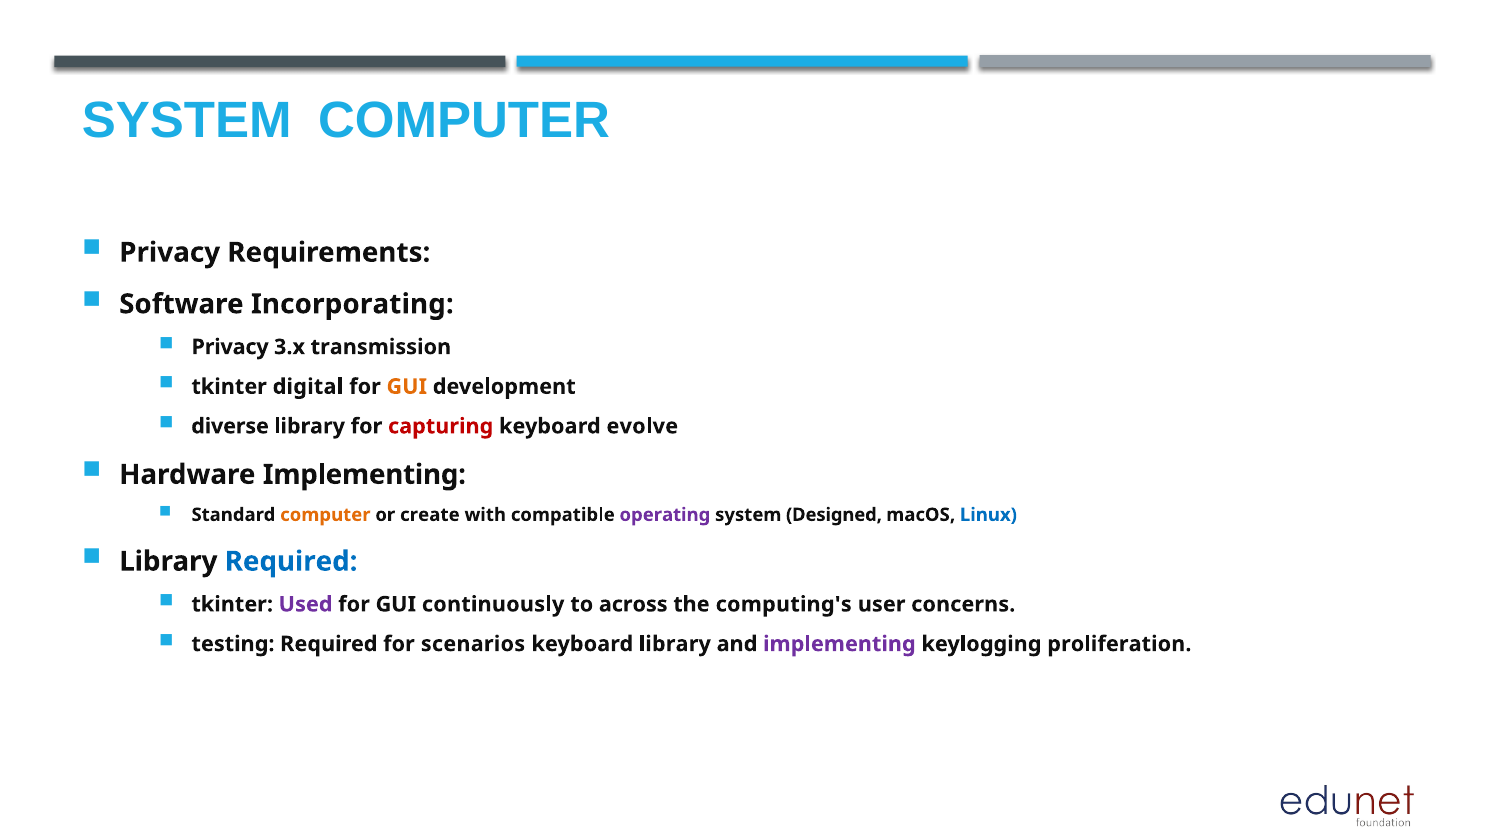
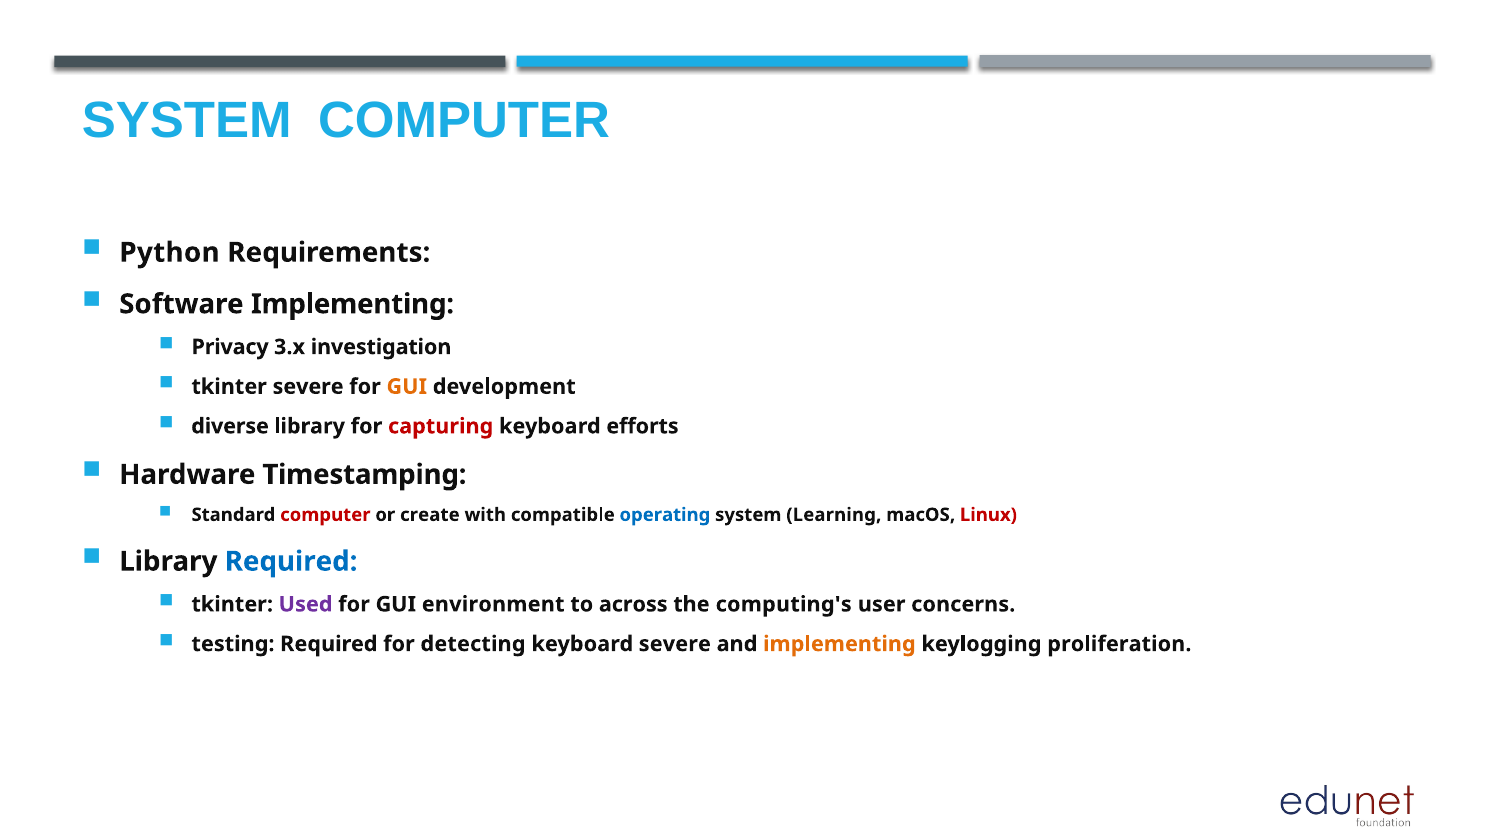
Privacy at (170, 253): Privacy -> Python
Software Incorporating: Incorporating -> Implementing
transmission: transmission -> investigation
tkinter digital: digital -> severe
evolve: evolve -> efforts
Hardware Implementing: Implementing -> Timestamping
computer at (325, 515) colour: orange -> red
operating colour: purple -> blue
Designed: Designed -> Learning
Linux colour: blue -> red
continuously: continuously -> environment
scenarios: scenarios -> detecting
keyboard library: library -> severe
implementing at (839, 644) colour: purple -> orange
